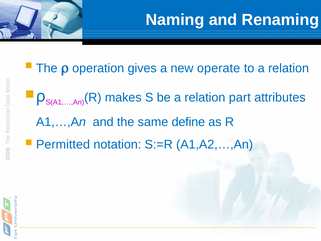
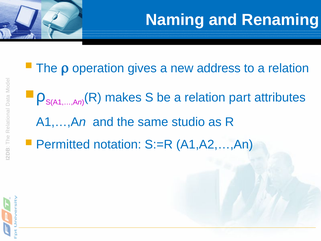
operate: operate -> address
define: define -> studio
